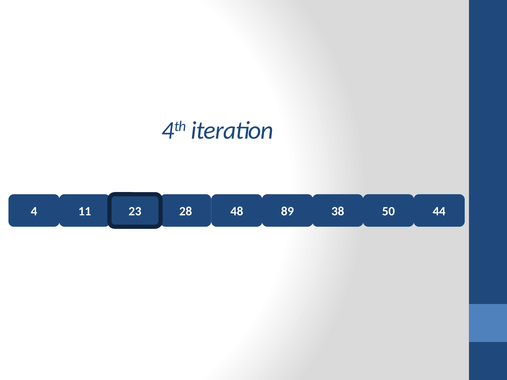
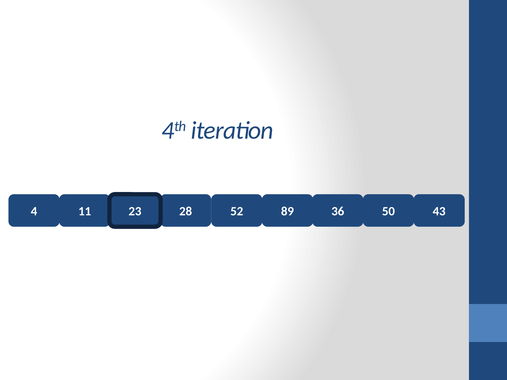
48: 48 -> 52
38: 38 -> 36
44: 44 -> 43
